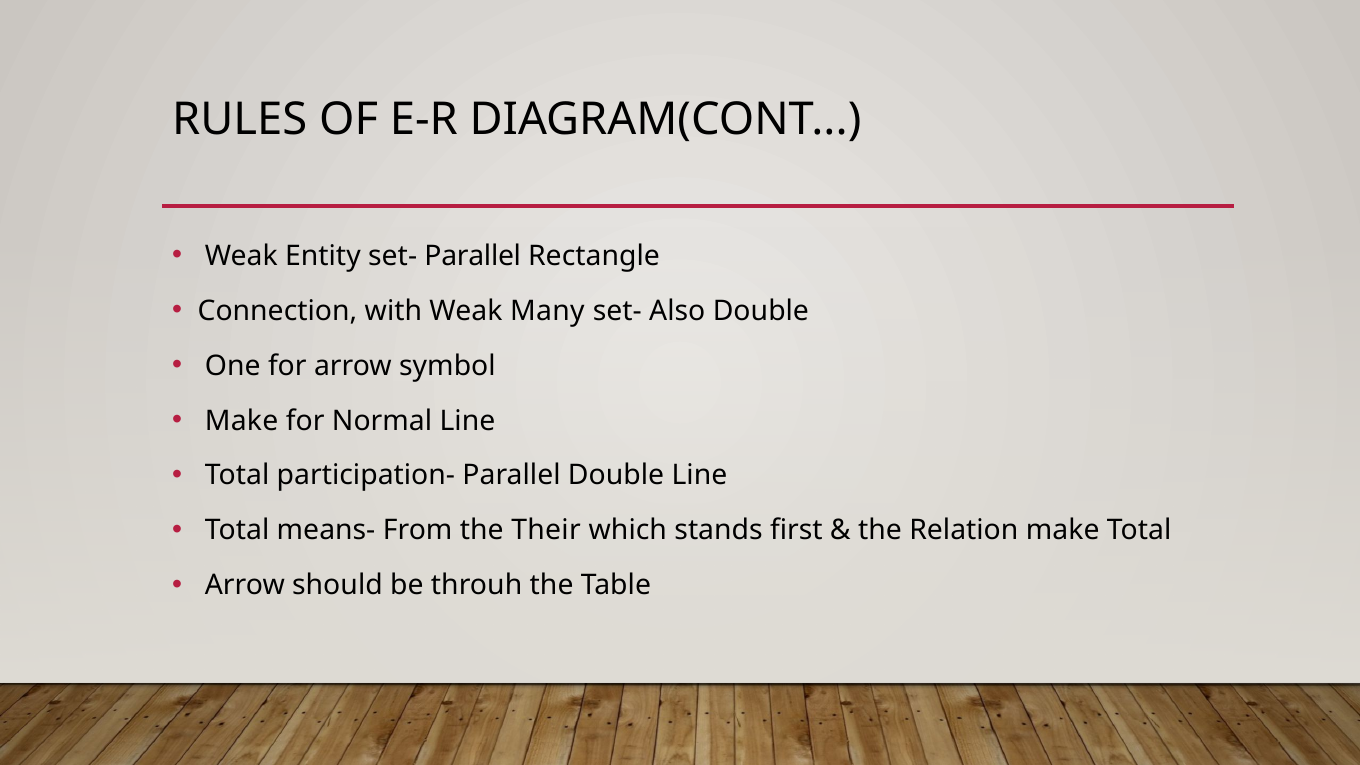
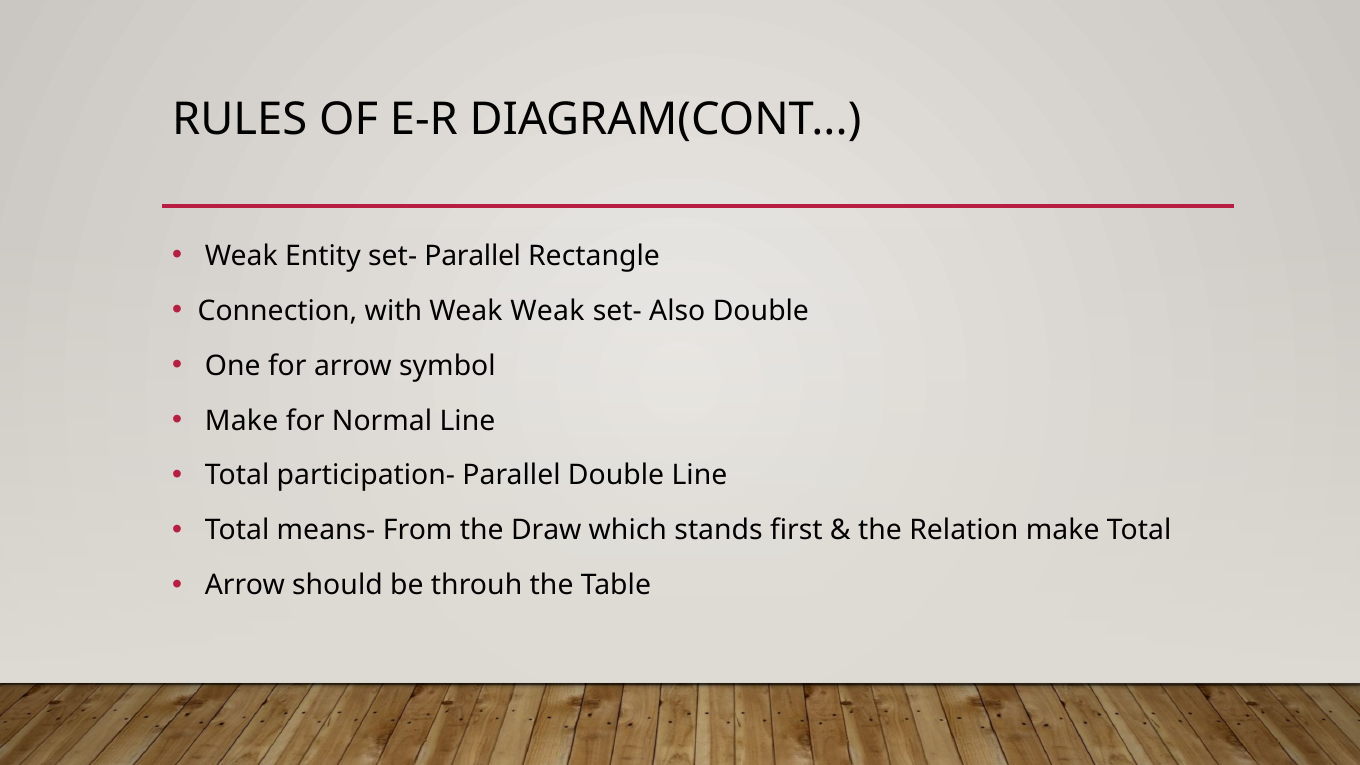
Weak Many: Many -> Weak
Their: Their -> Draw
